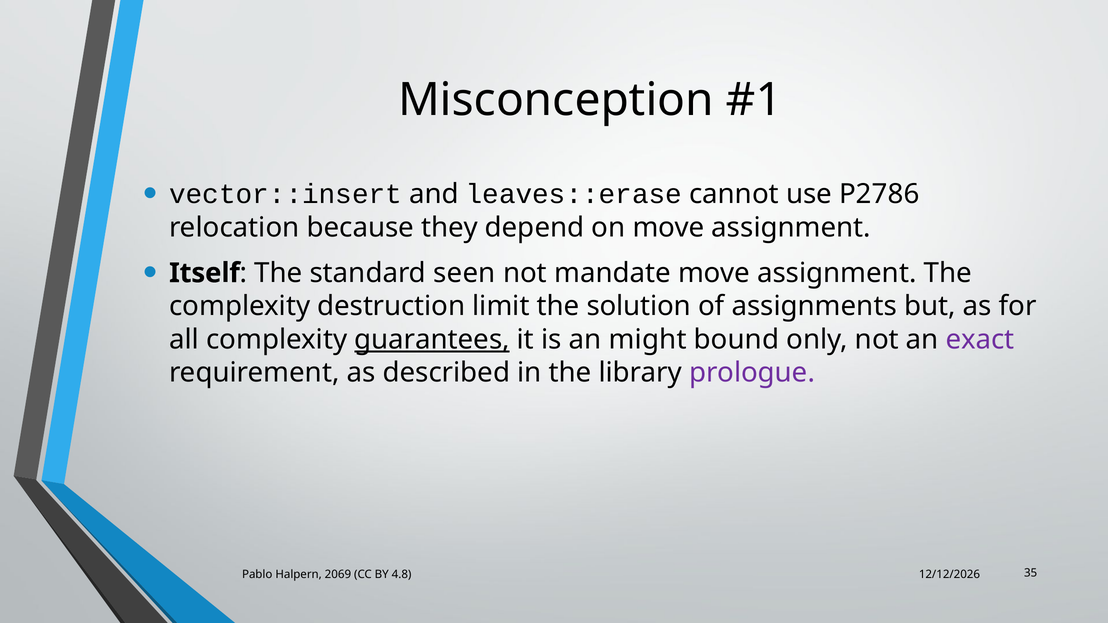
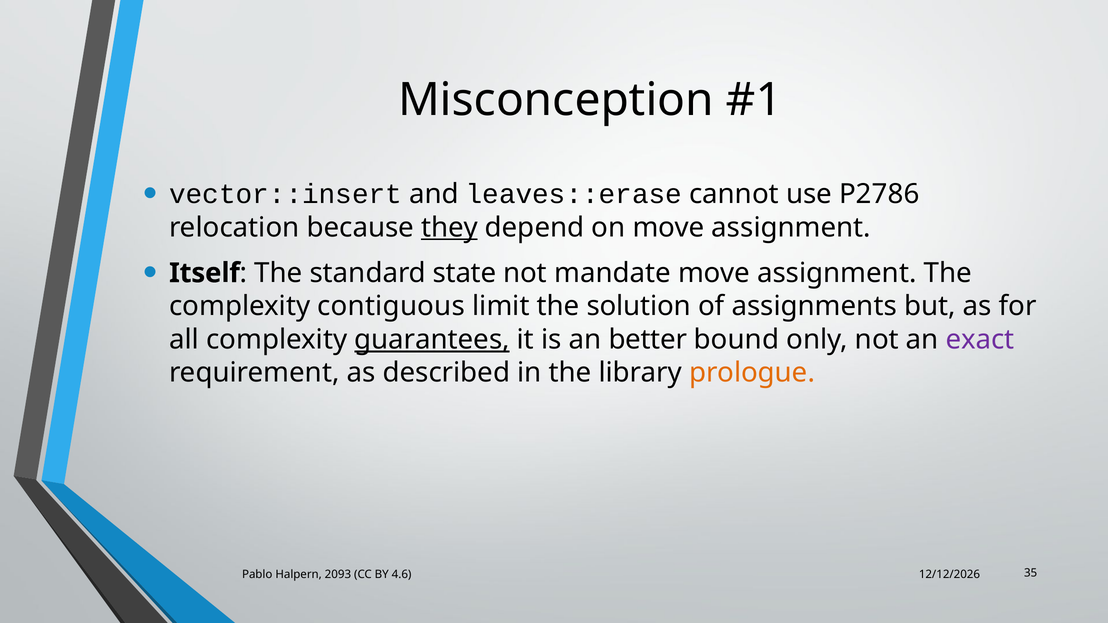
they underline: none -> present
seen: seen -> state
destruction: destruction -> contiguous
might: might -> better
prologue colour: purple -> orange
2069: 2069 -> 2093
4.8: 4.8 -> 4.6
